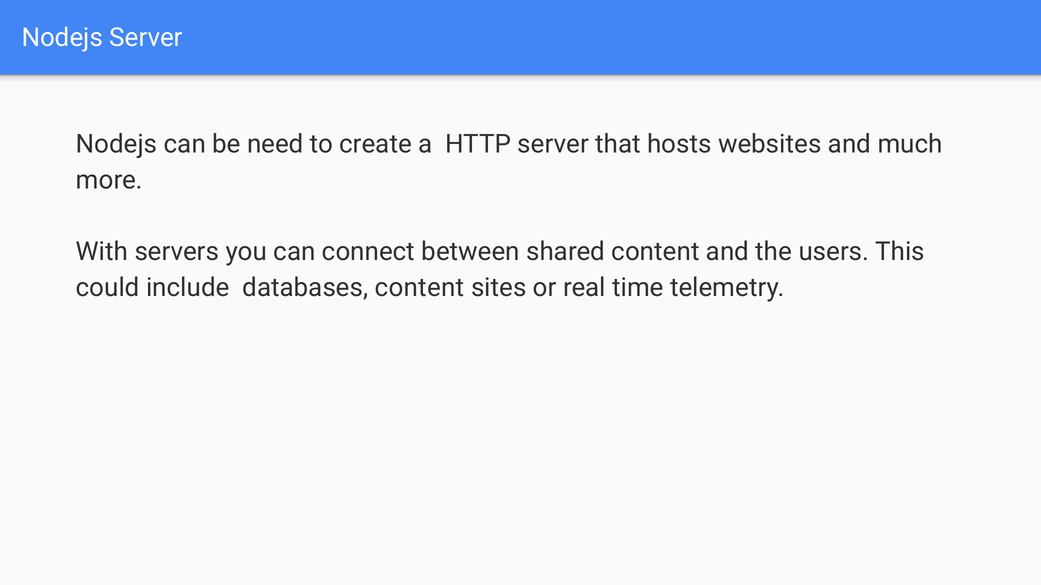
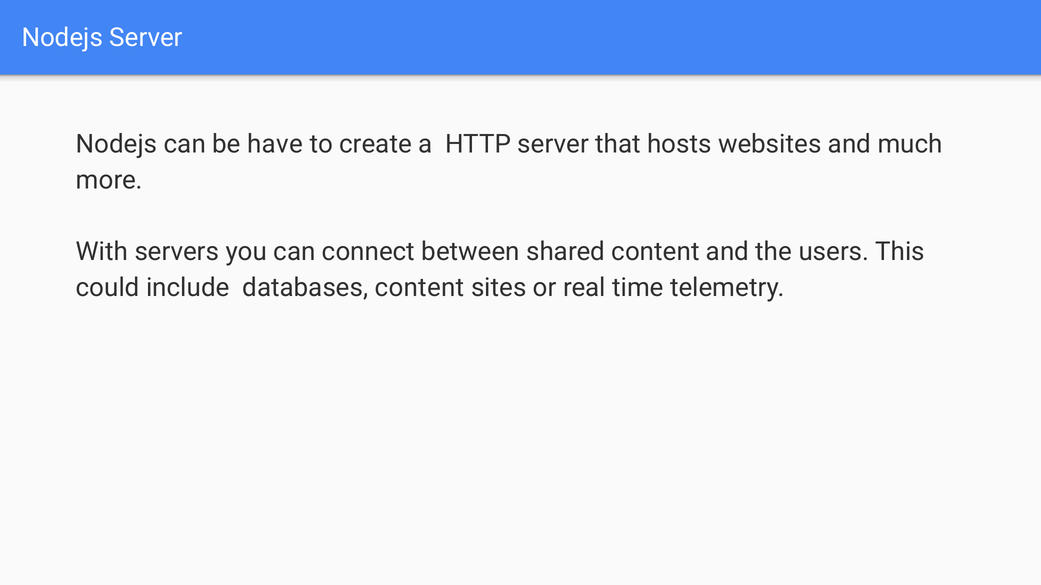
need: need -> have
